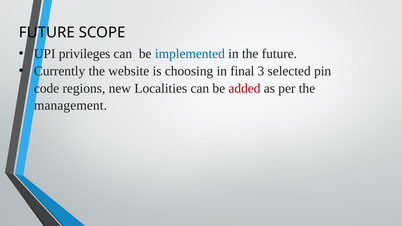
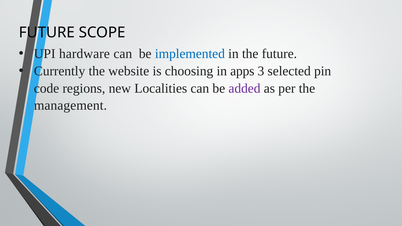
privileges: privileges -> hardware
final: final -> apps
added colour: red -> purple
